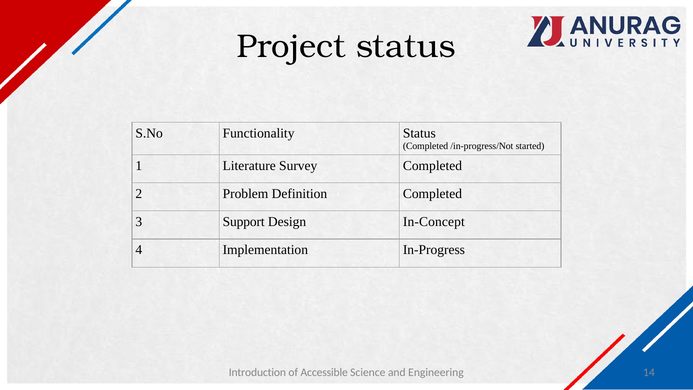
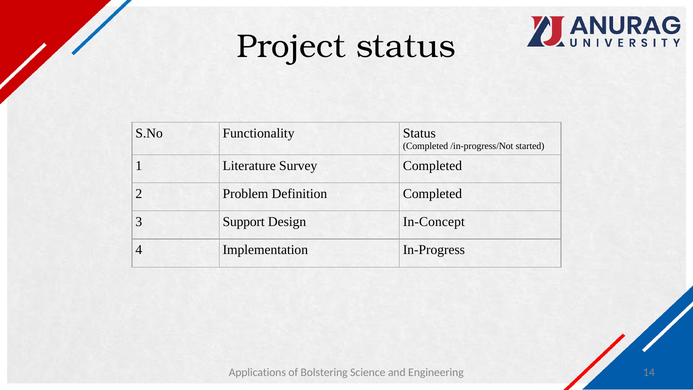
Introduction: Introduction -> Applications
Accessible: Accessible -> Bolstering
